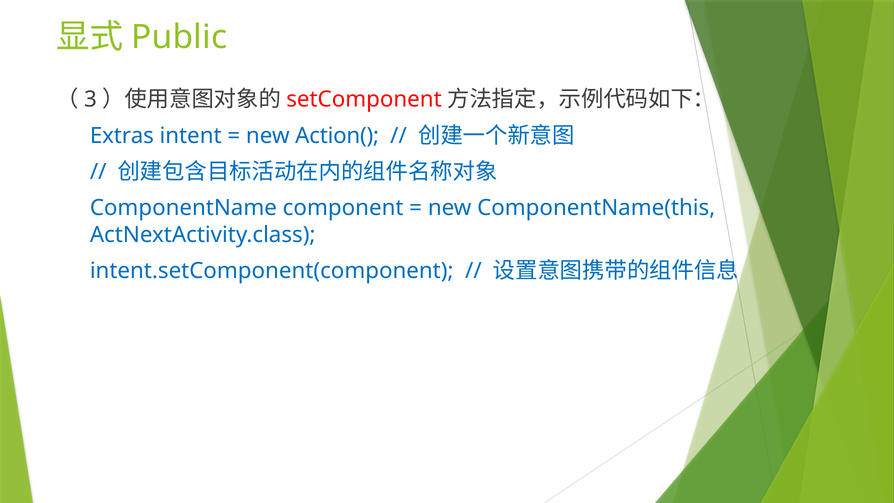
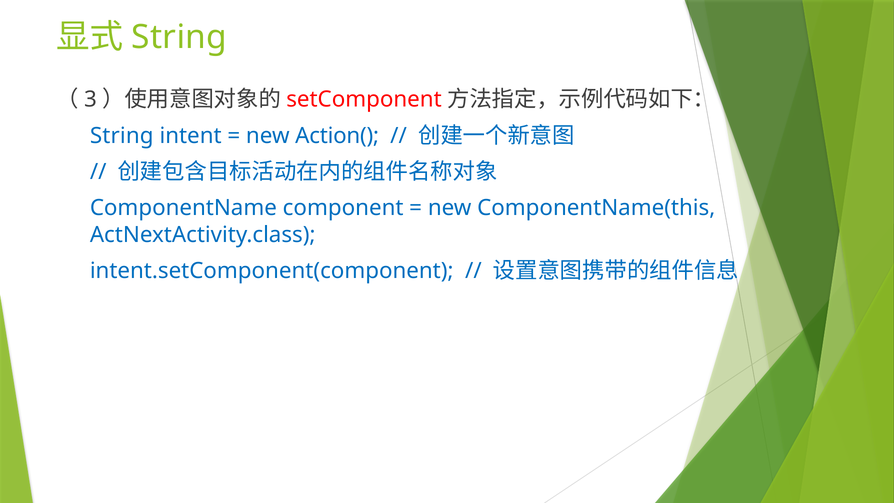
Public at (179, 37): Public -> String
Extras at (122, 136): Extras -> String
